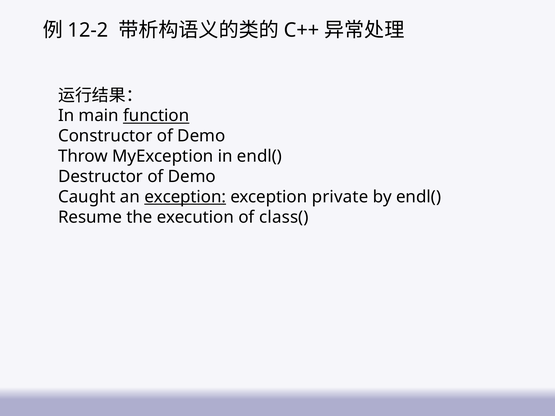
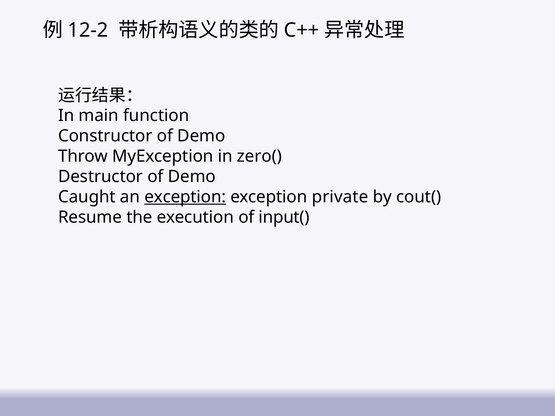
function underline: present -> none
in endl(: endl( -> zero(
by endl(: endl( -> cout(
class(: class( -> input(
